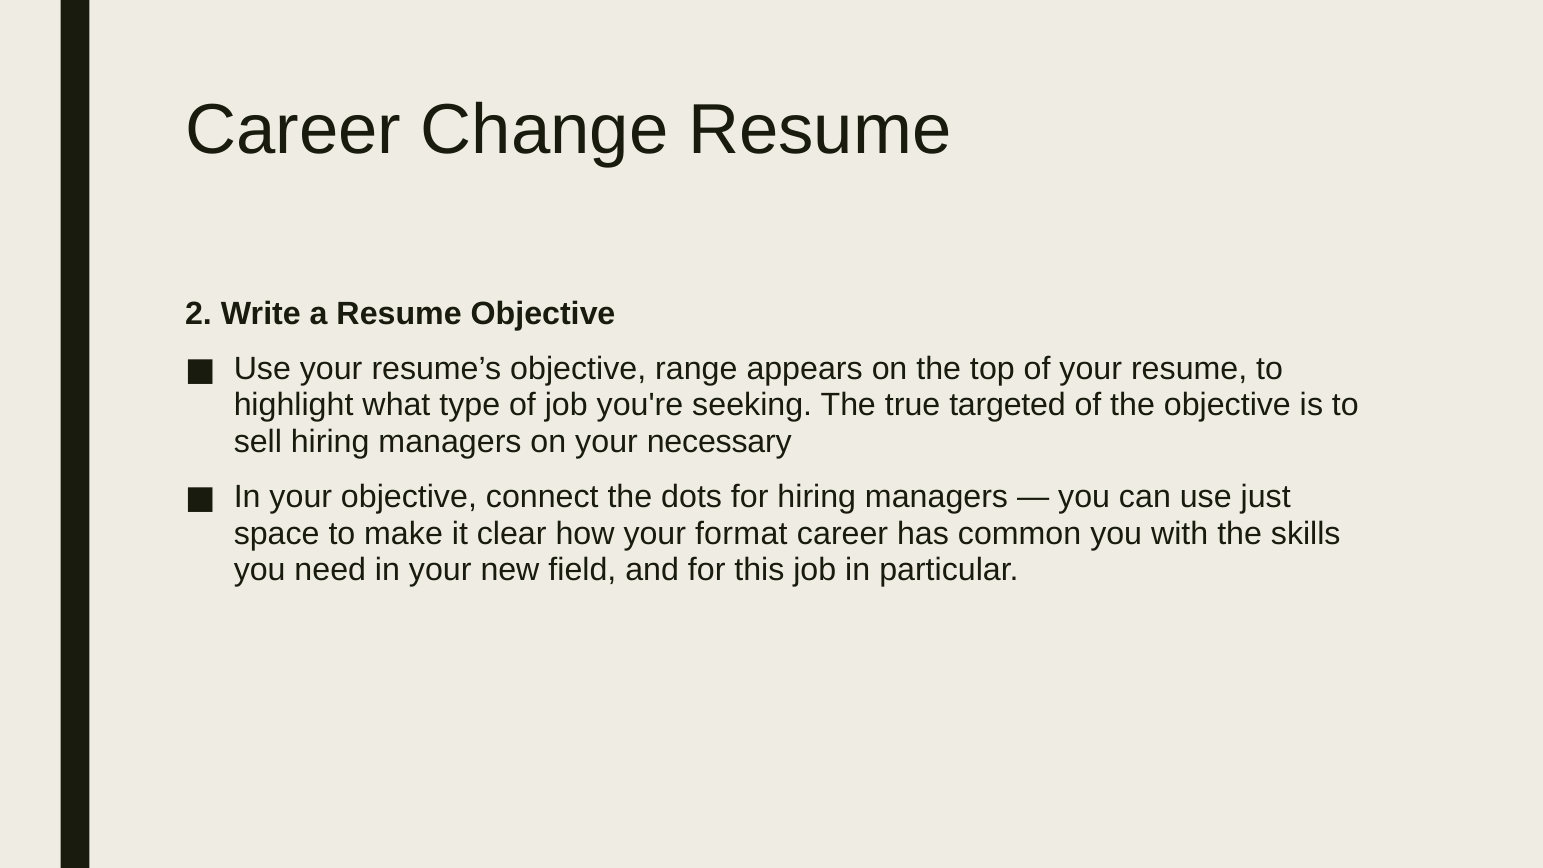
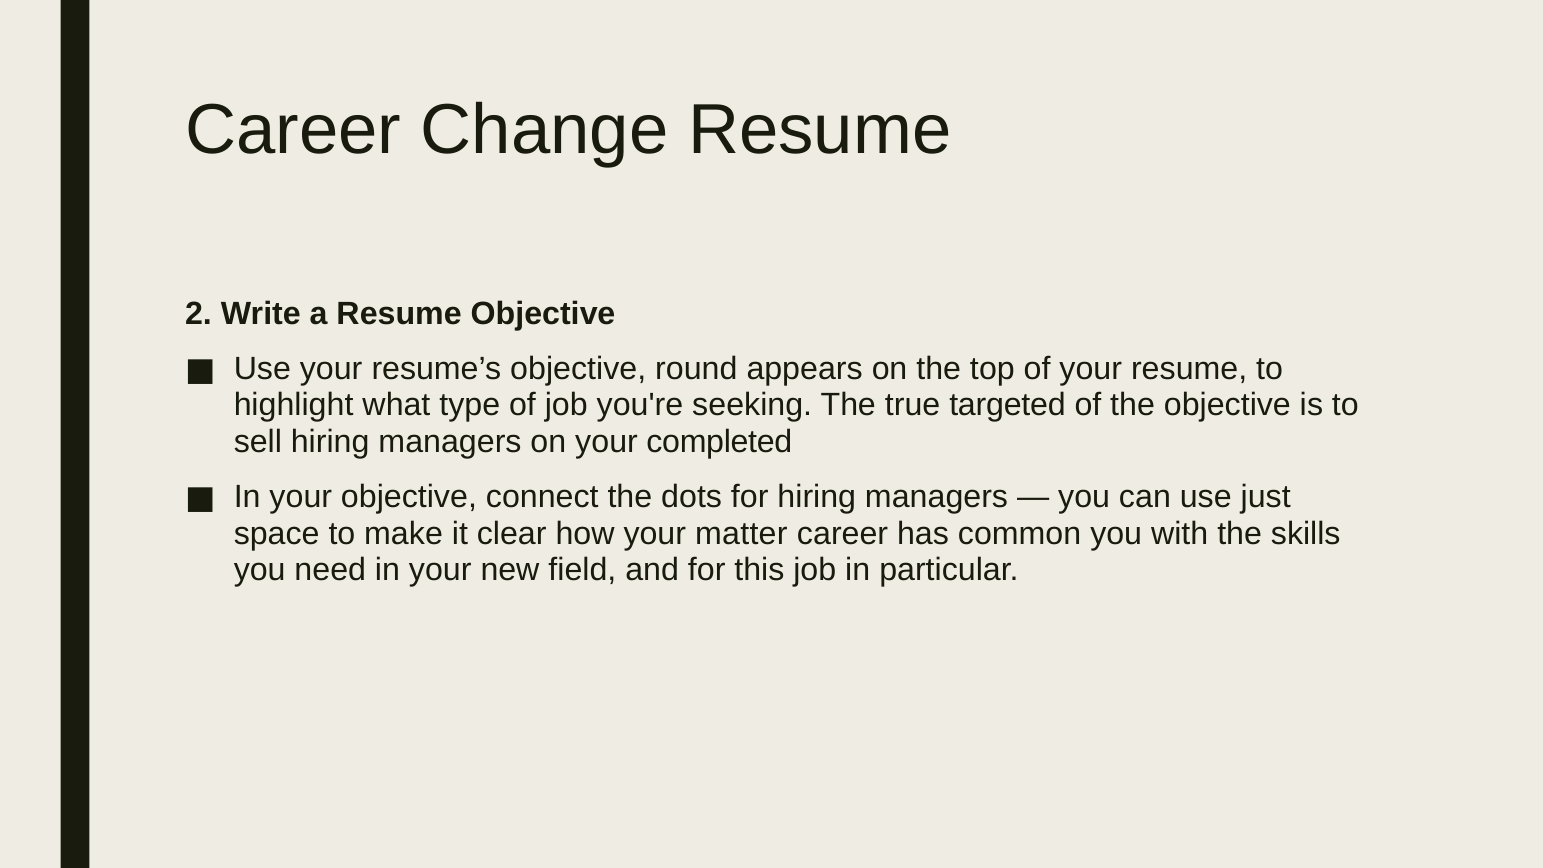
range: range -> round
necessary: necessary -> completed
format: format -> matter
